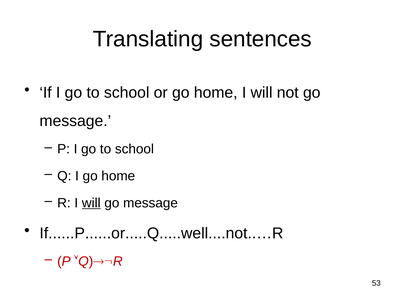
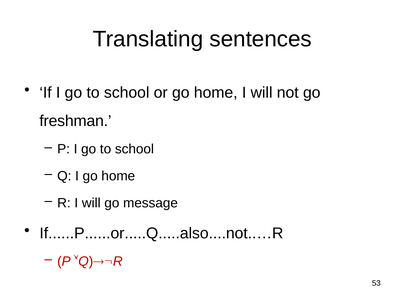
message at (75, 121): message -> freshman
will at (91, 203) underline: present -> none
If......P......or.....Q.....well....not..…R: If......P......or.....Q.....well....not..…R -> If......P......or.....Q.....also....not..…R
